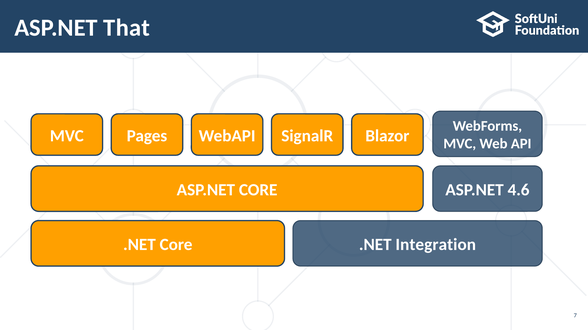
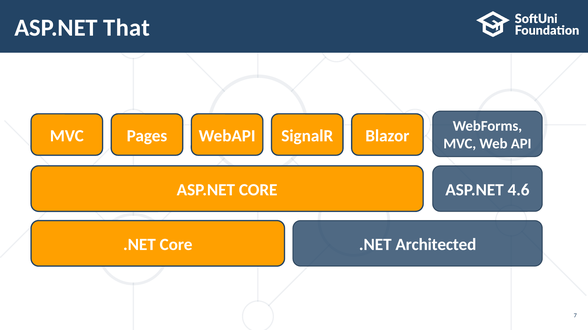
Integration: Integration -> Architected
